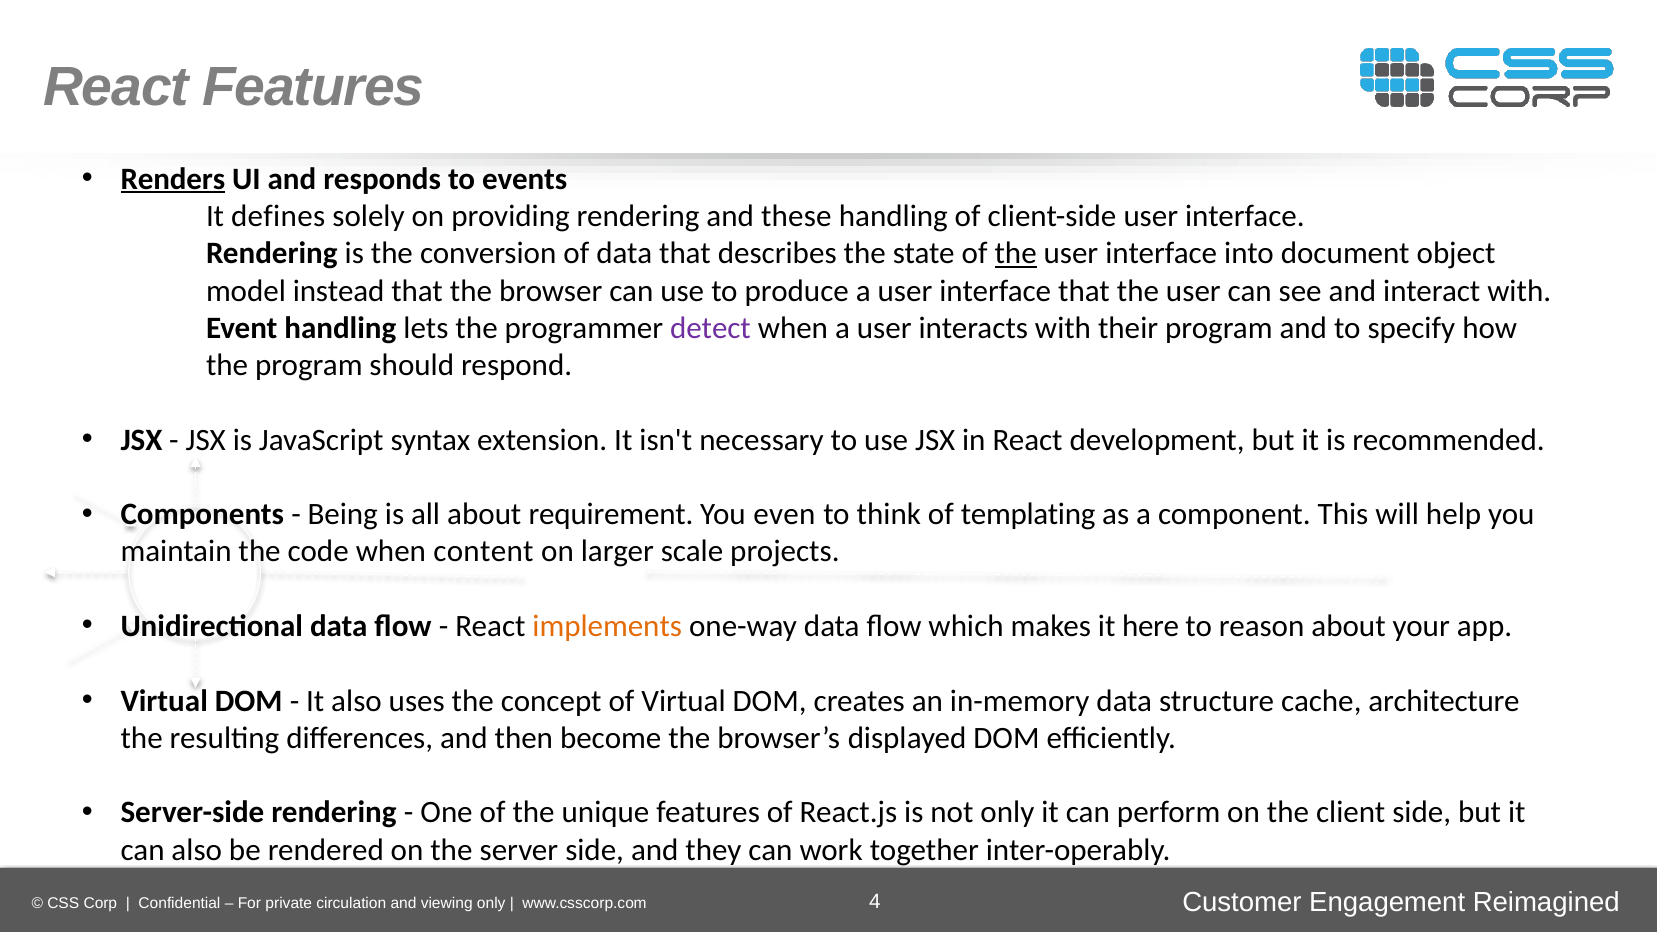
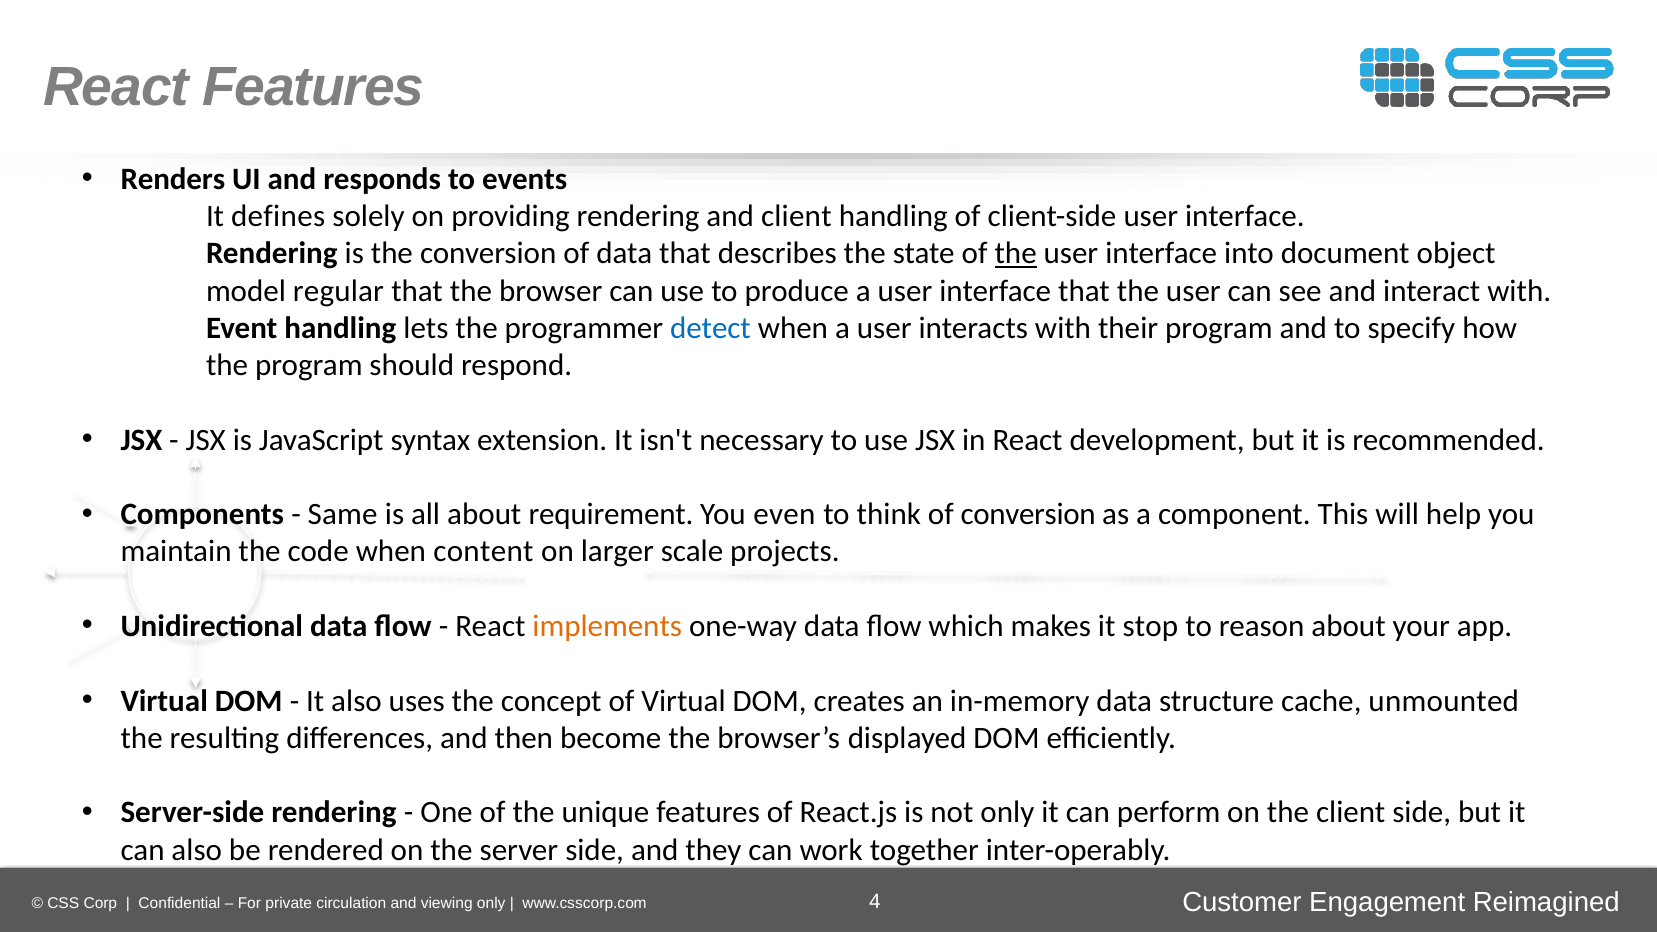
Renders underline: present -> none
and these: these -> client
instead: instead -> regular
detect colour: purple -> blue
Being: Being -> Same
of templating: templating -> conversion
here: here -> stop
architecture: architecture -> unmounted
